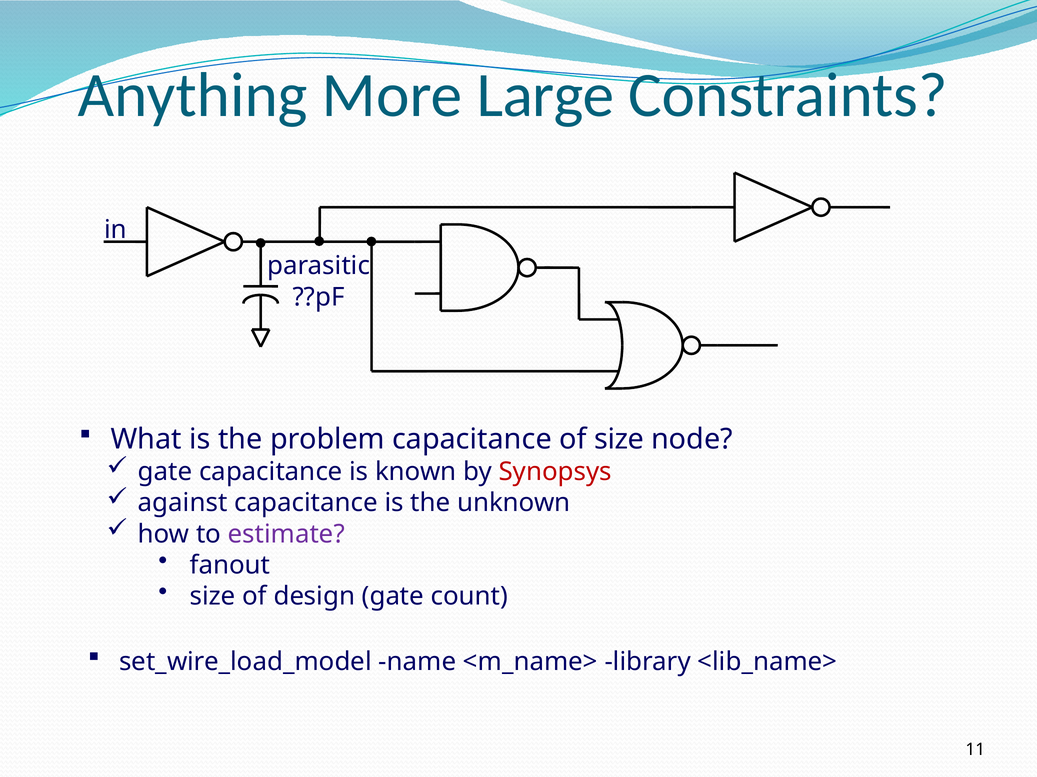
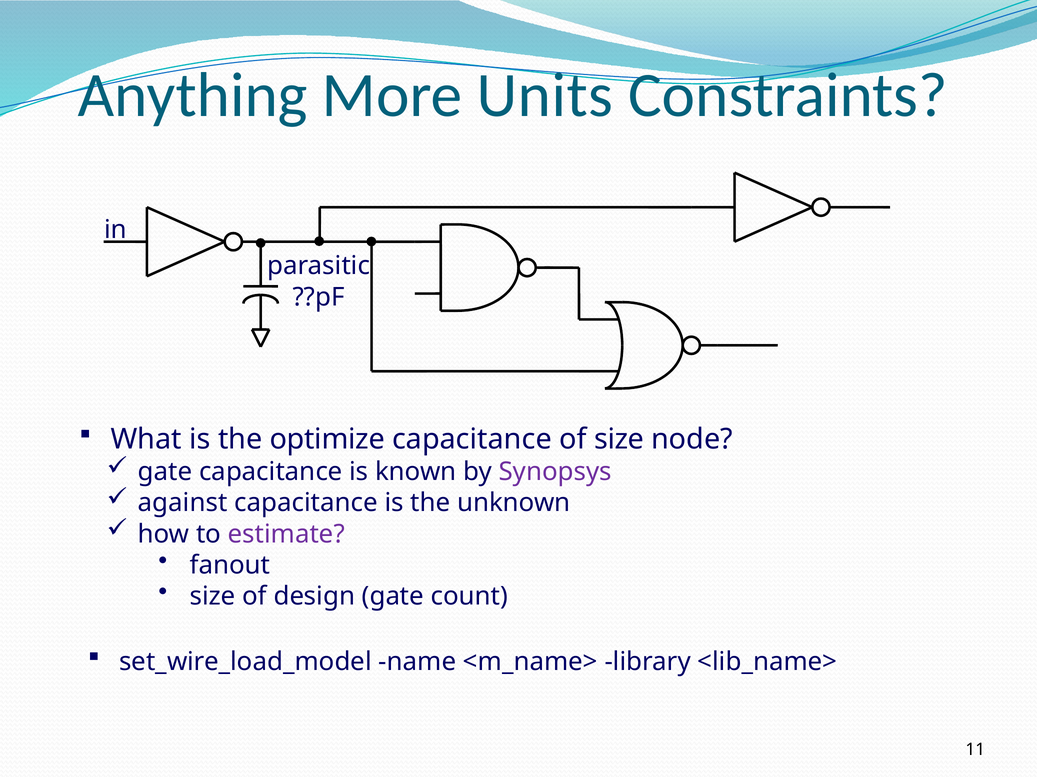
Large: Large -> Units
problem: problem -> optimize
Synopsys colour: red -> purple
